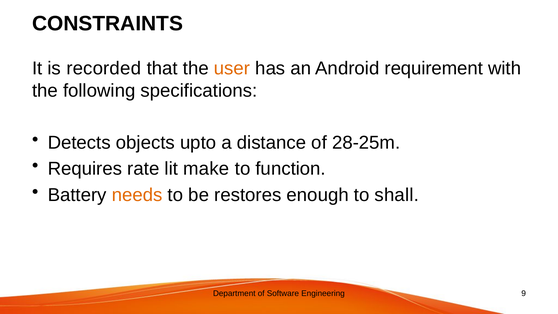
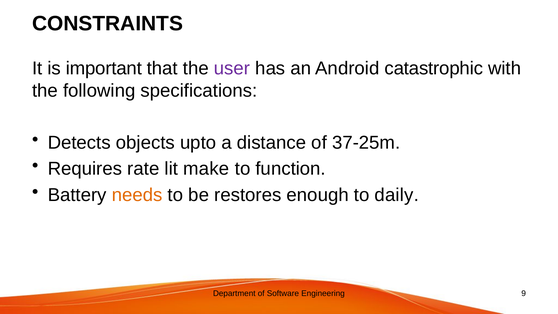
recorded: recorded -> important
user colour: orange -> purple
requirement: requirement -> catastrophic
28-25m: 28-25m -> 37-25m
shall: shall -> daily
